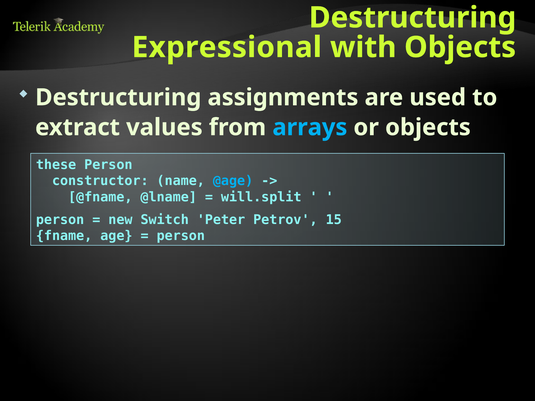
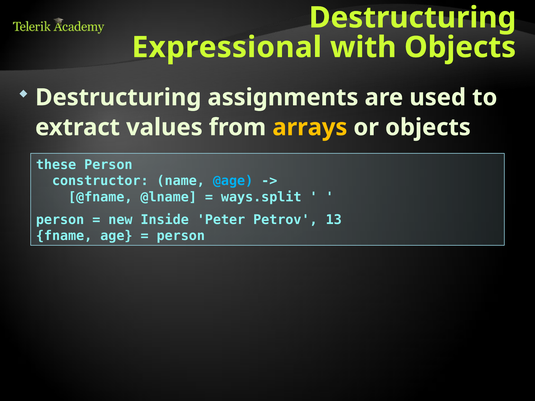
arrays colour: light blue -> yellow
will.split: will.split -> ways.split
Switch: Switch -> Inside
15: 15 -> 13
